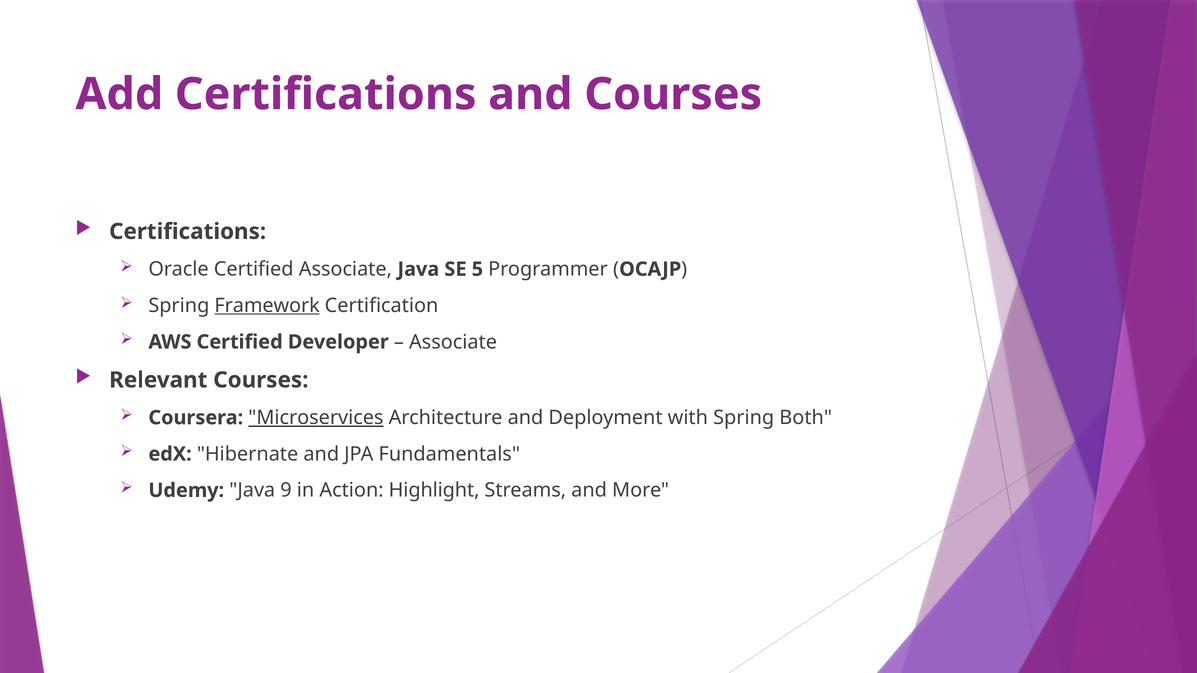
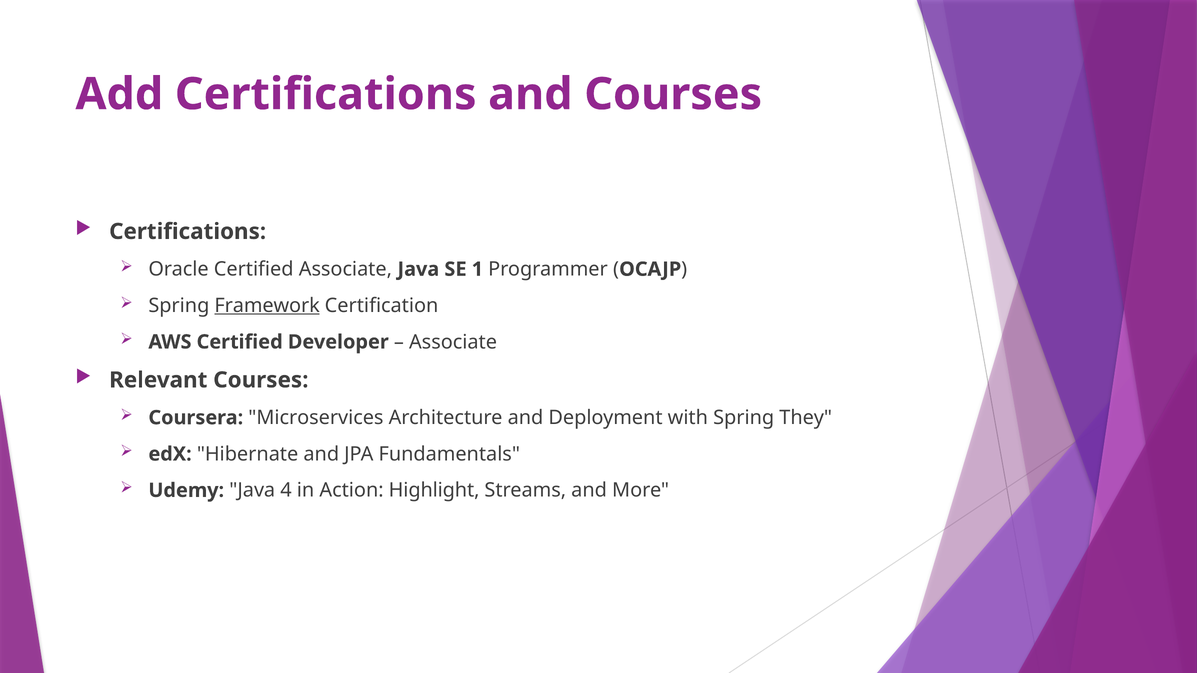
5: 5 -> 1
Microservices underline: present -> none
Both: Both -> They
9: 9 -> 4
